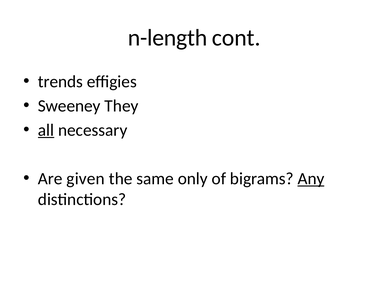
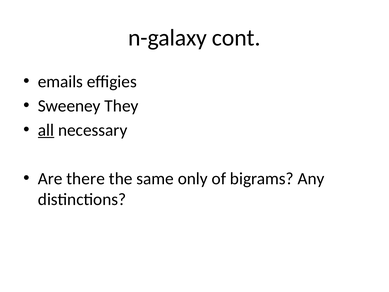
n-length: n-length -> n-galaxy
trends: trends -> emails
given: given -> there
Any underline: present -> none
